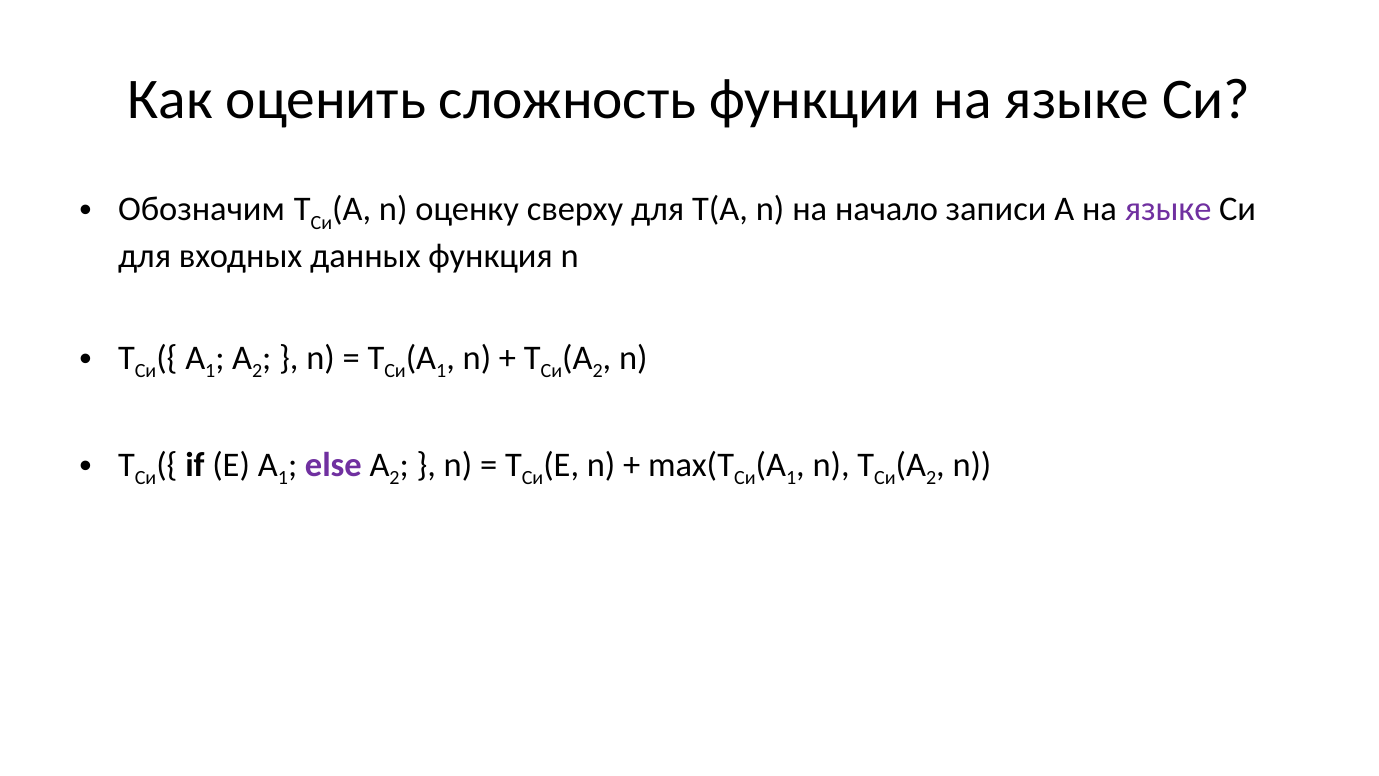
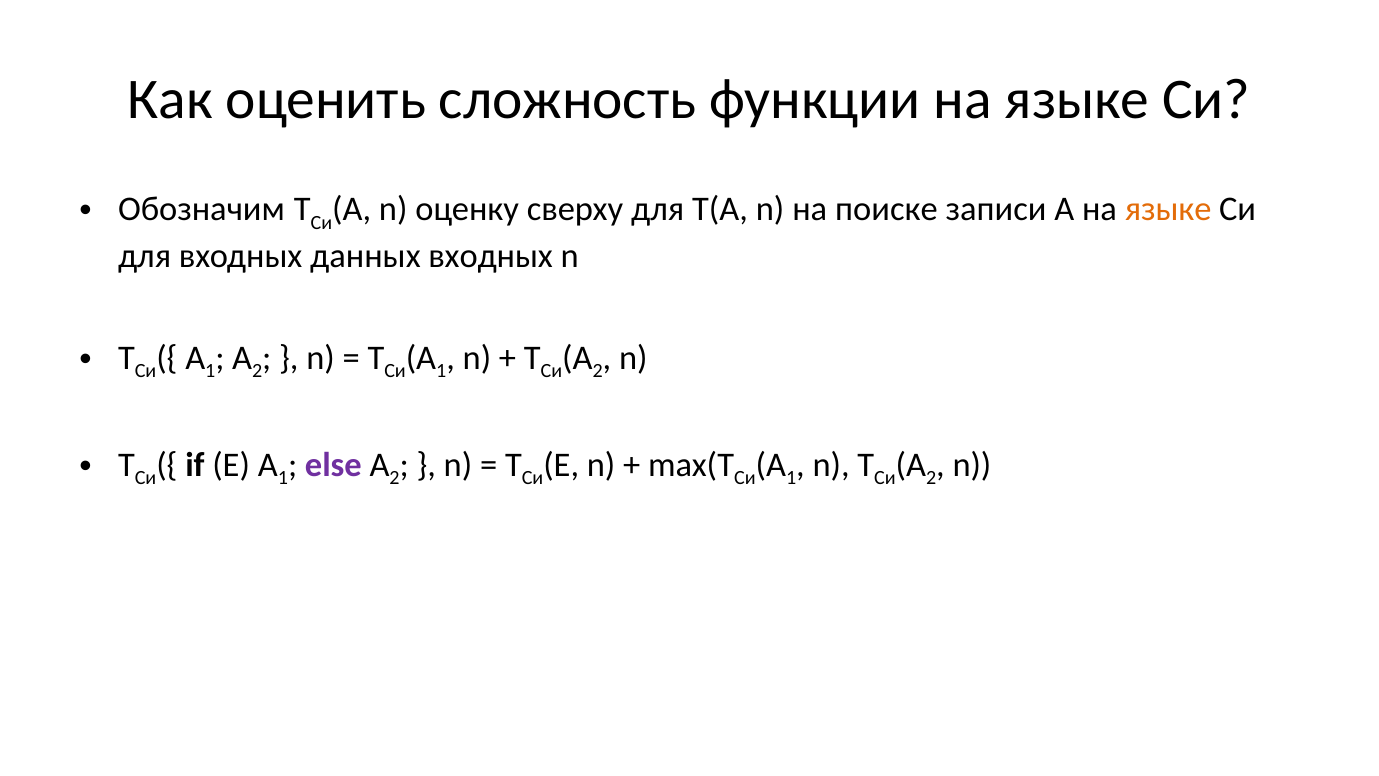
начало: начало -> поиске
языке at (1168, 209) colour: purple -> orange
данных функция: функция -> входных
